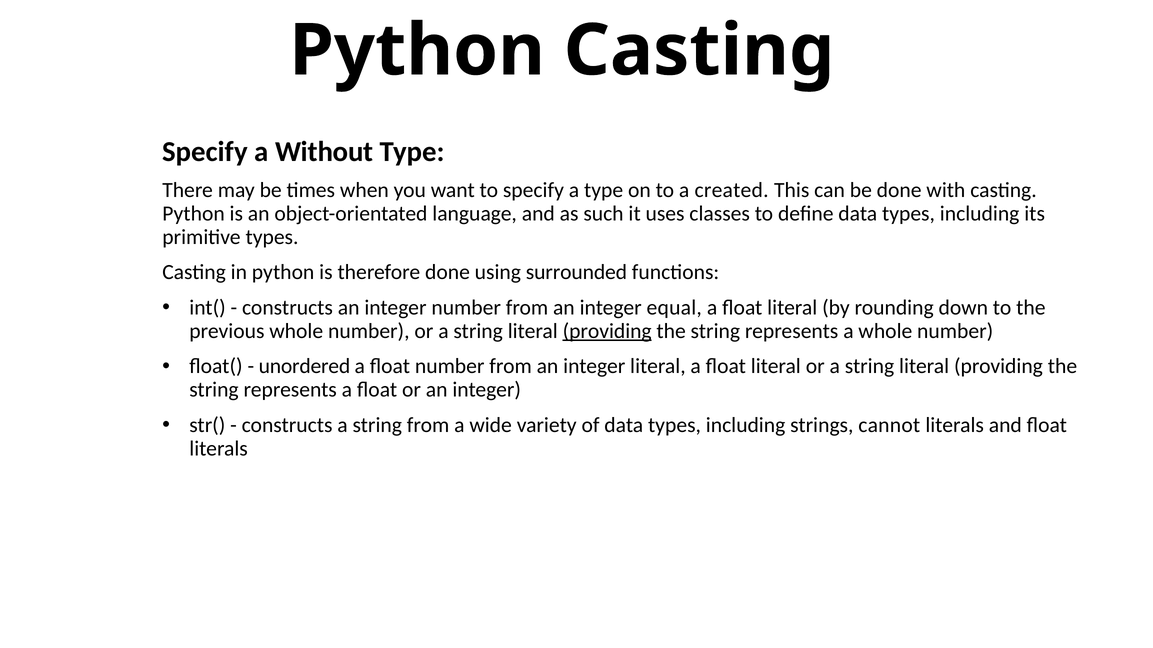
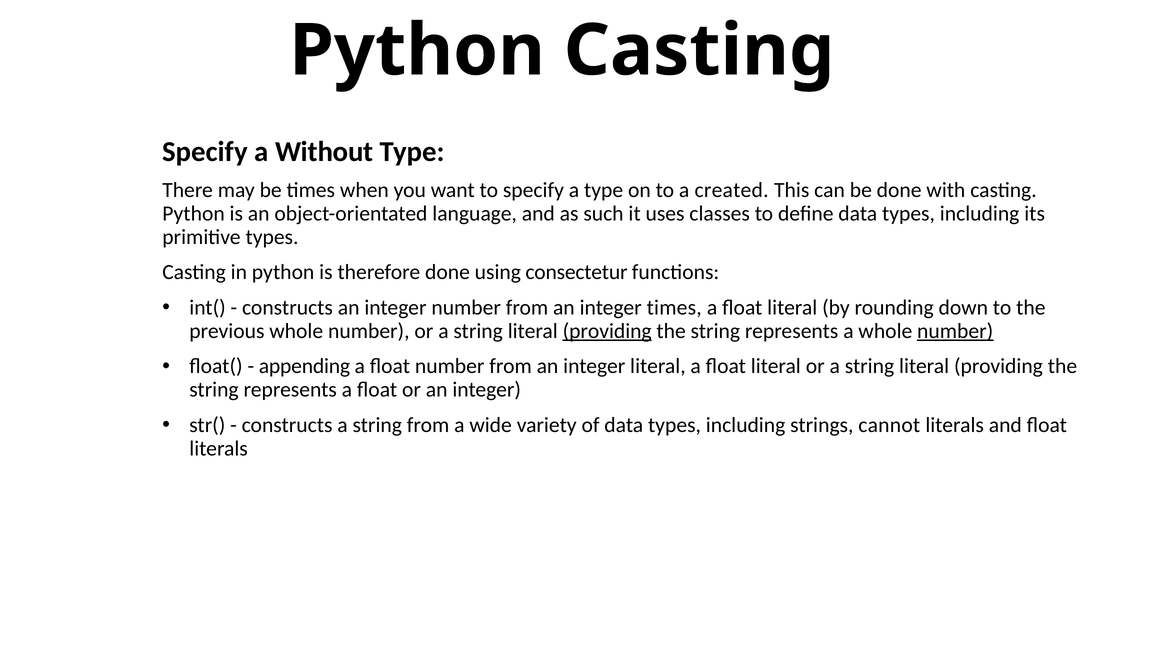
surrounded: surrounded -> consectetur
integer equal: equal -> times
number at (955, 331) underline: none -> present
unordered: unordered -> appending
